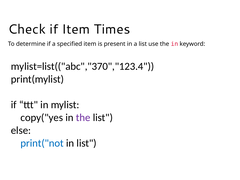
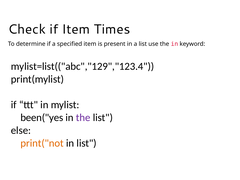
mylist=list(("abc","370","123.4: mylist=list(("abc","370","123.4 -> mylist=list(("abc","129","123.4
copy("yes: copy("yes -> been("yes
print("not colour: blue -> orange
